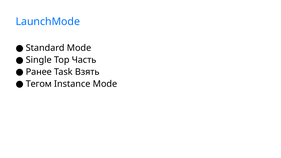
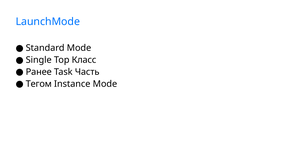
Часть: Часть -> Класс
Взять: Взять -> Часть
